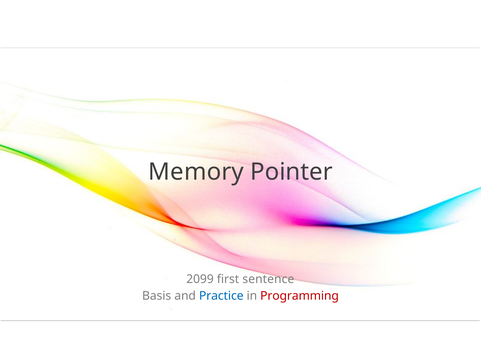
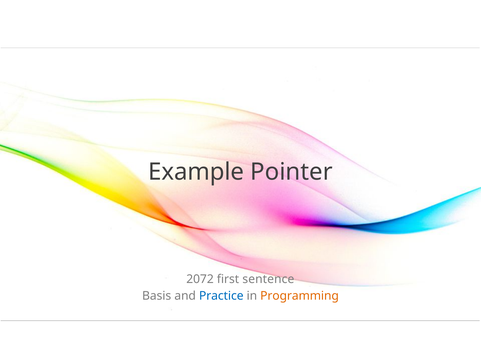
Memory: Memory -> Example
2099: 2099 -> 2072
Programming colour: red -> orange
